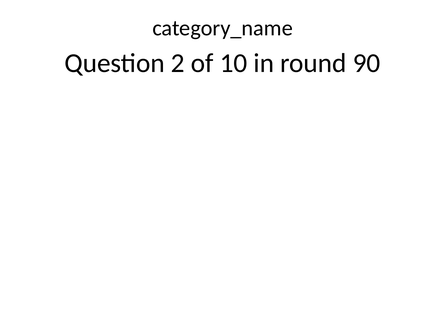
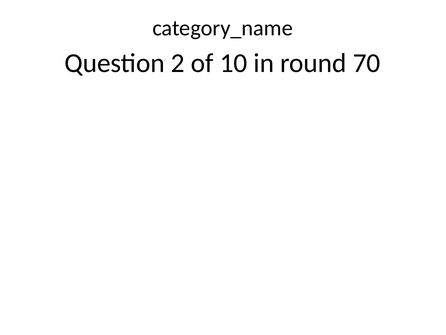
90: 90 -> 70
